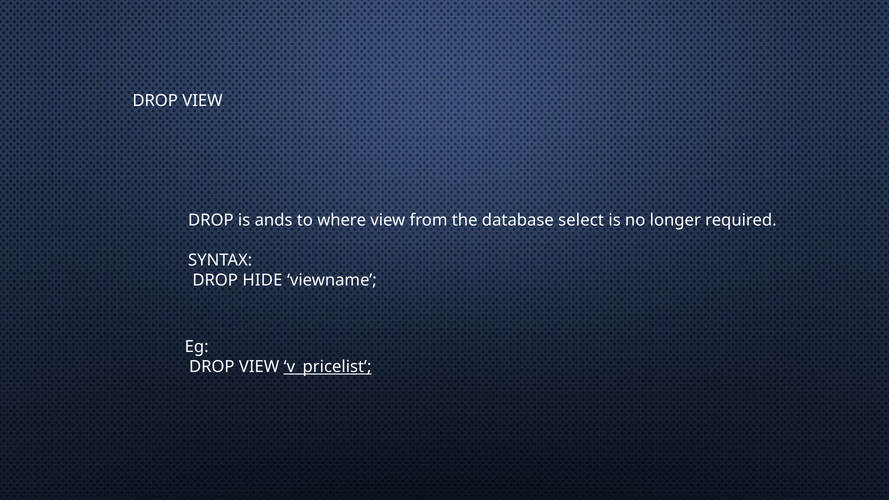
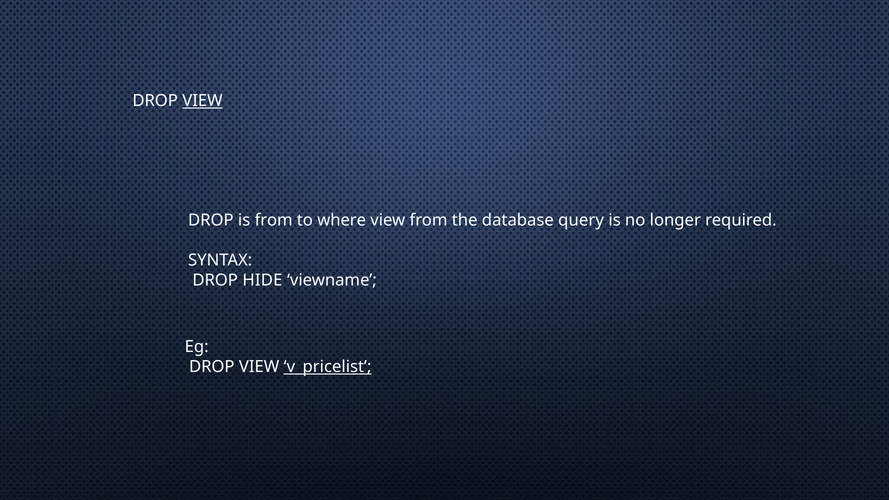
VIEW at (202, 101) underline: none -> present
is ands: ands -> from
select: select -> query
